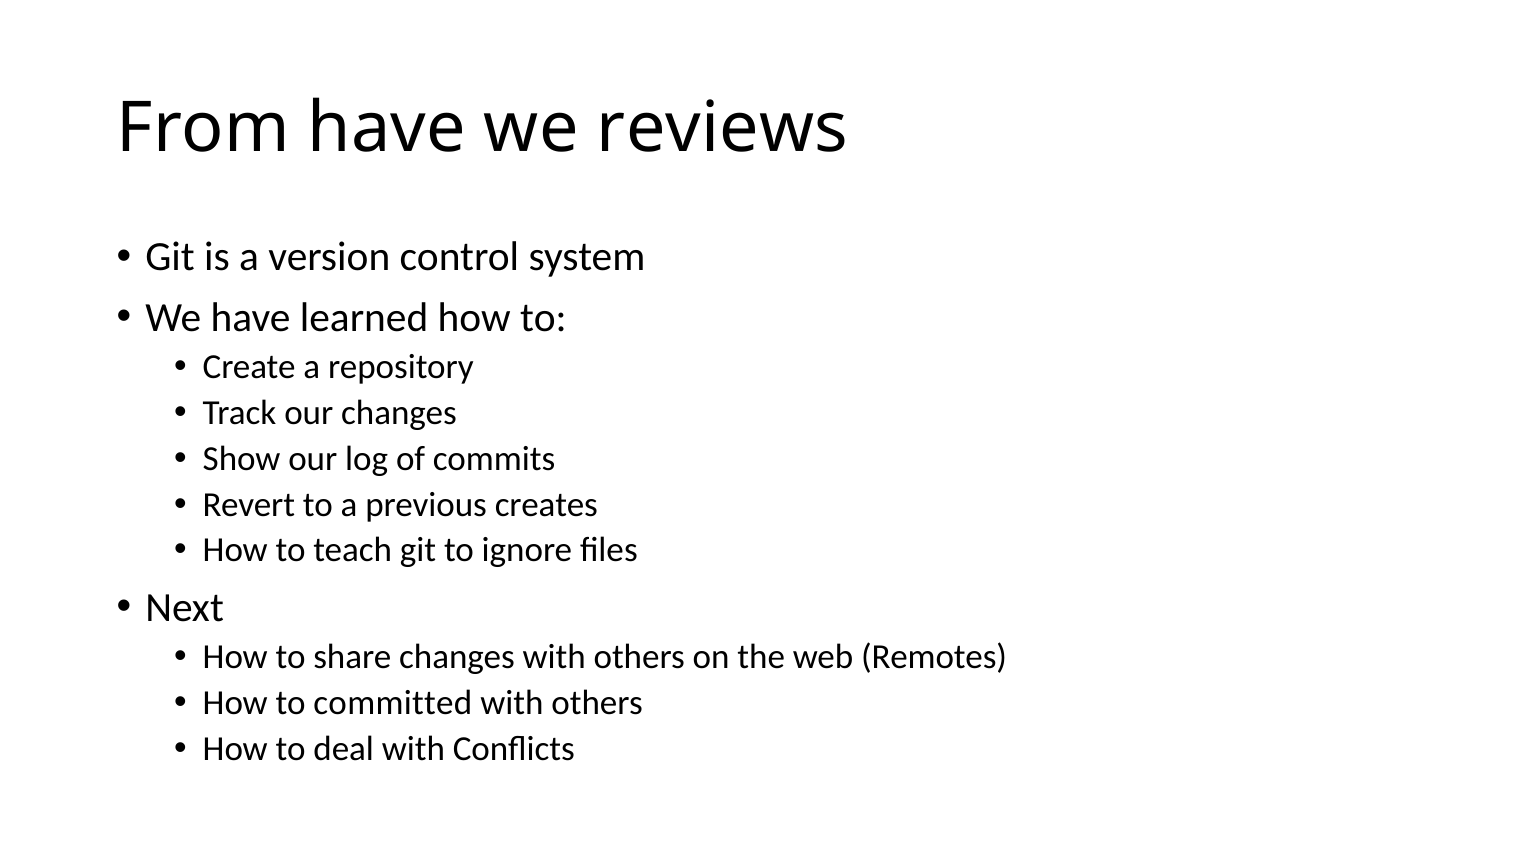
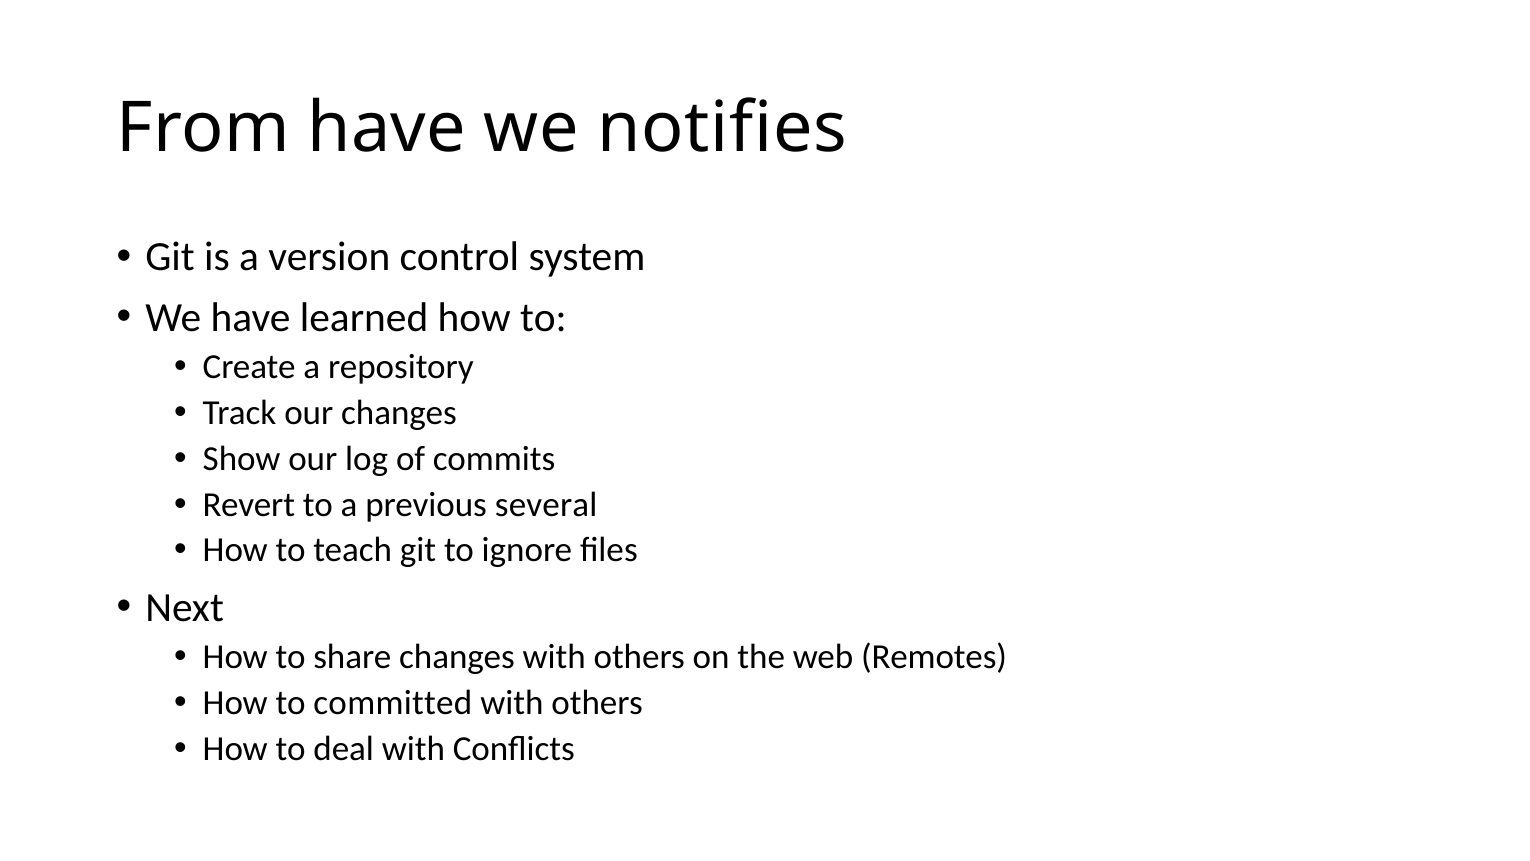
reviews: reviews -> notifies
creates: creates -> several
